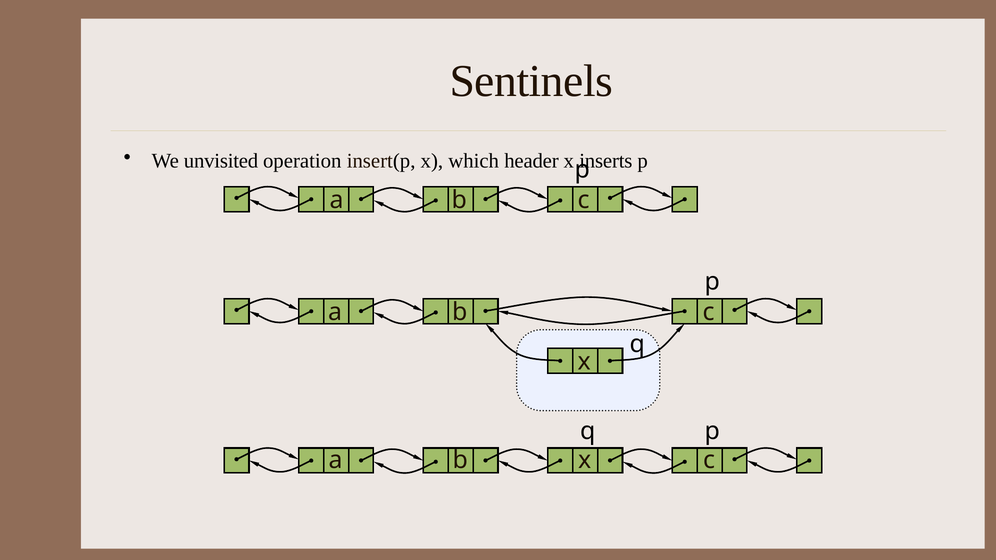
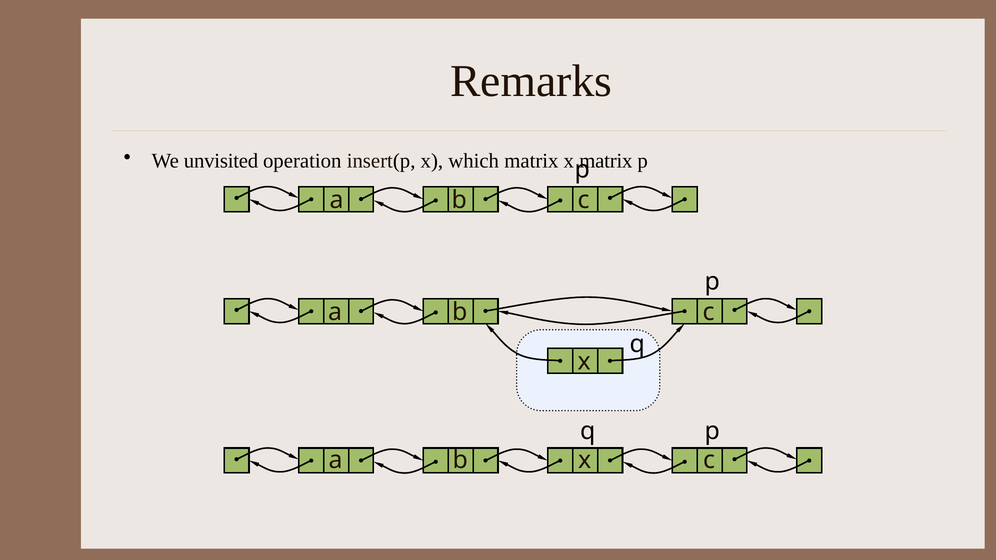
Sentinels: Sentinels -> Remarks
which header: header -> matrix
x inserts: inserts -> matrix
